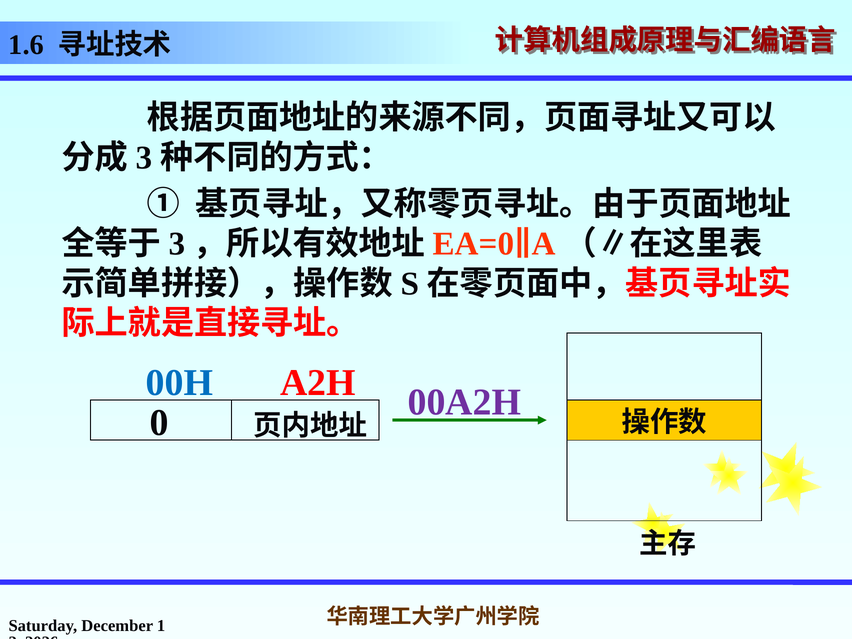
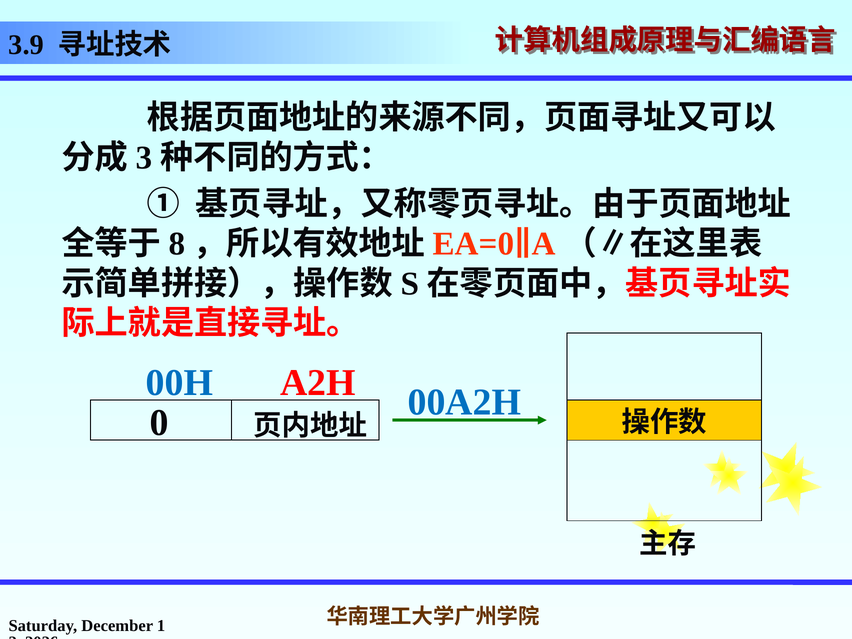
1.6: 1.6 -> 3.9
3 at (177, 244): 3 -> 8
00A2H colour: purple -> blue
